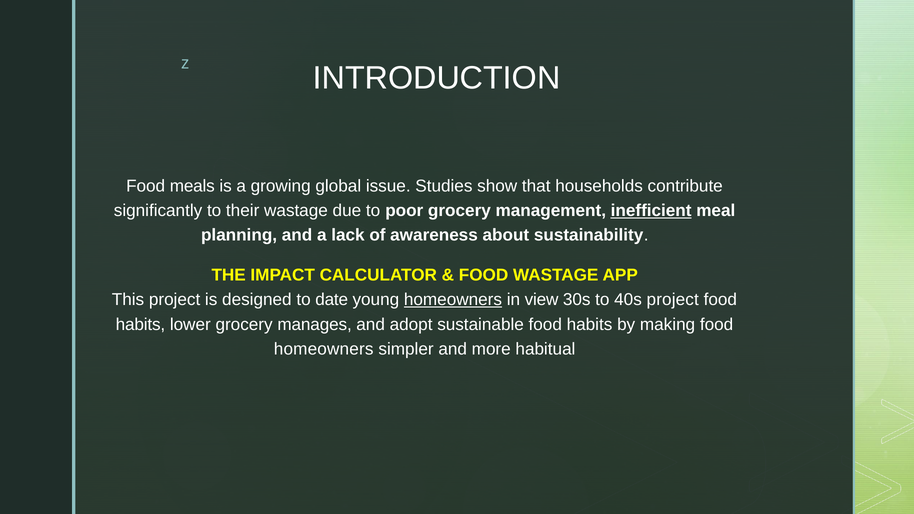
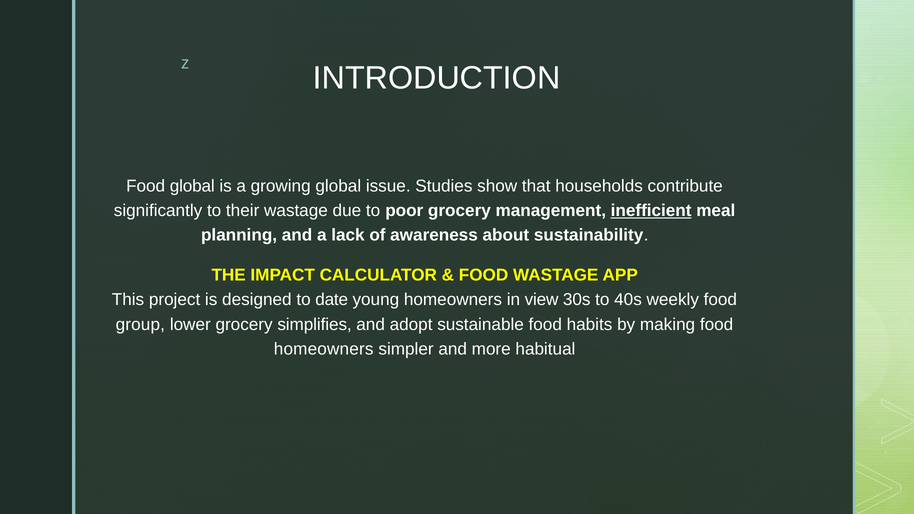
Food meals: meals -> global
homeowners at (453, 300) underline: present -> none
40s project: project -> weekly
habits at (140, 325): habits -> group
manages: manages -> simplifies
